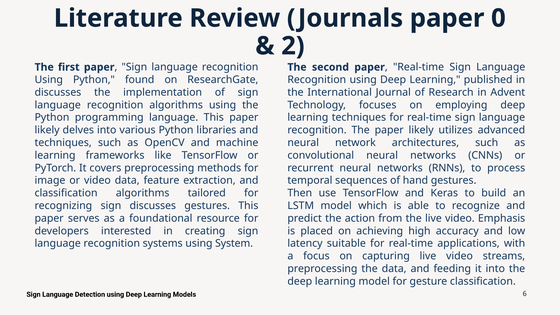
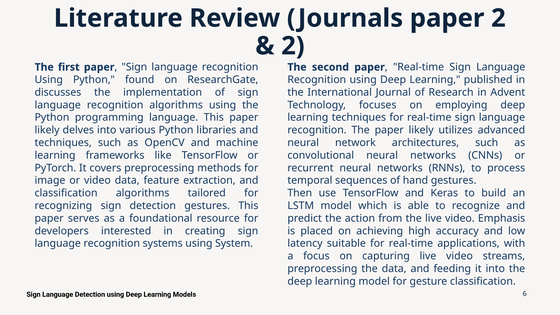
paper 0: 0 -> 2
sign discusses: discusses -> detection
